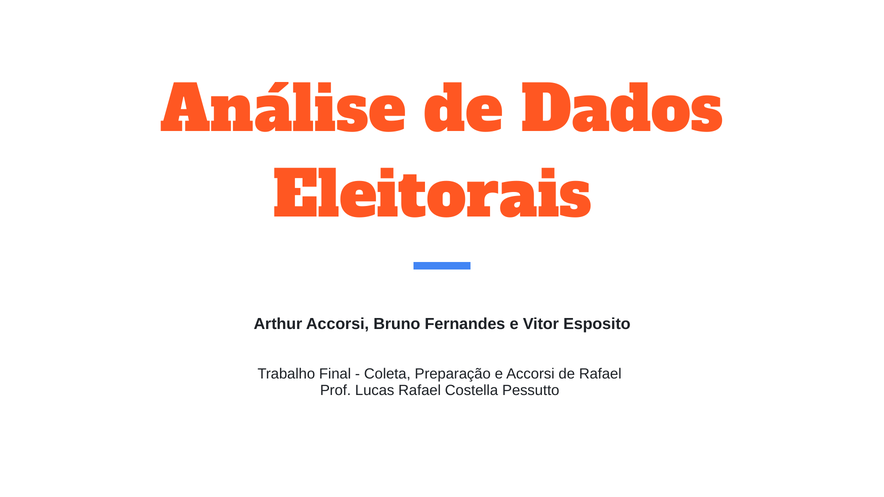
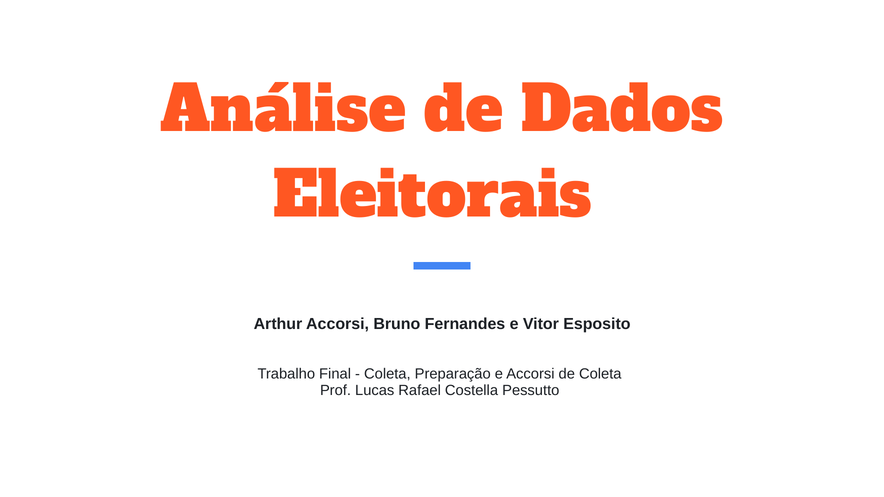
de Rafael: Rafael -> Coleta
